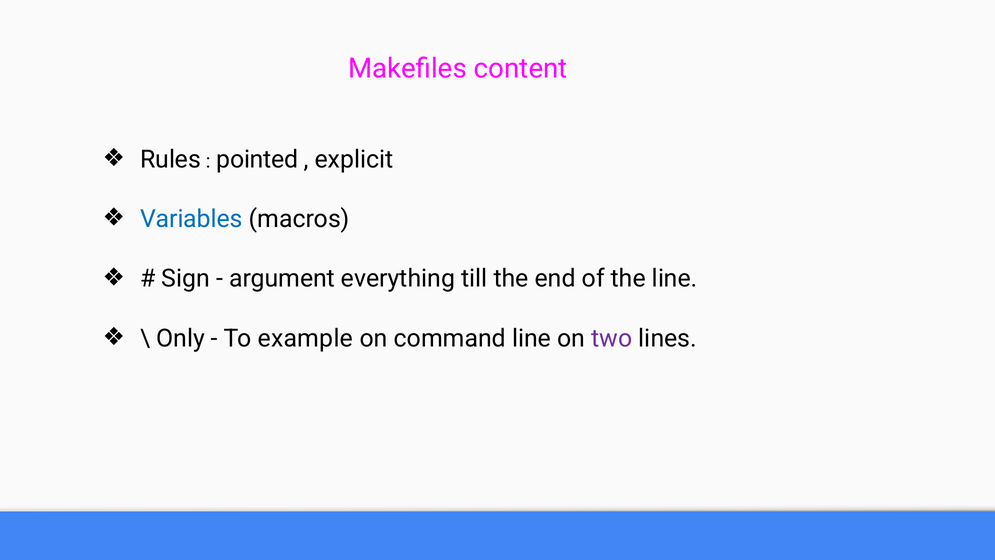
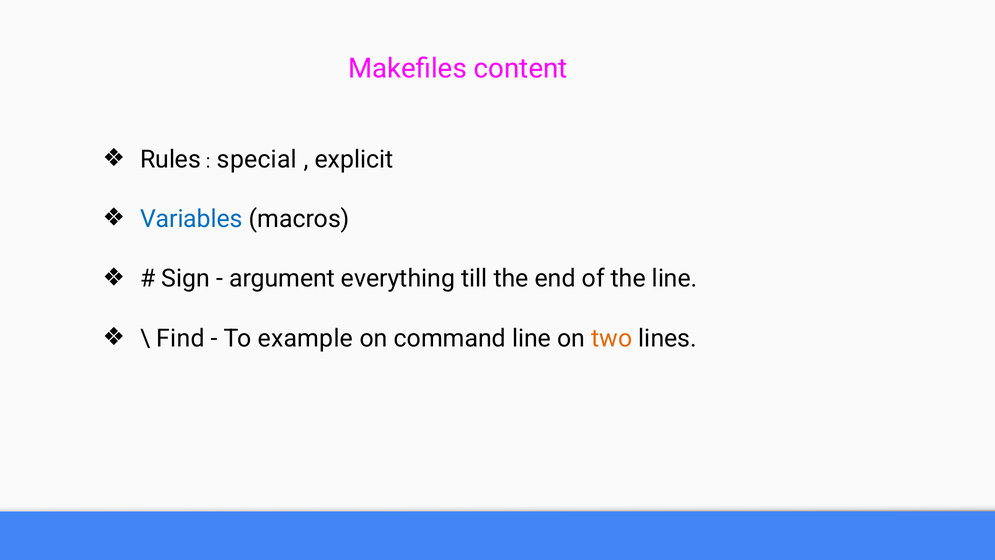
pointed: pointed -> special
Only: Only -> Find
two colour: purple -> orange
